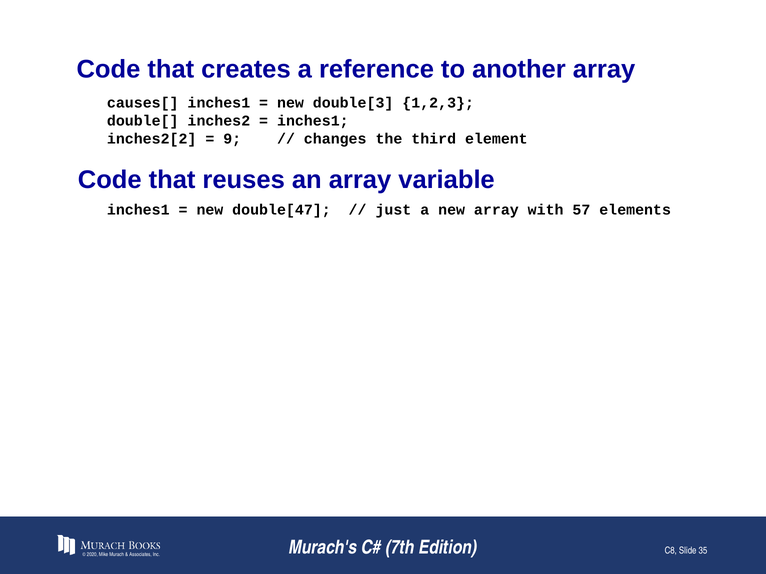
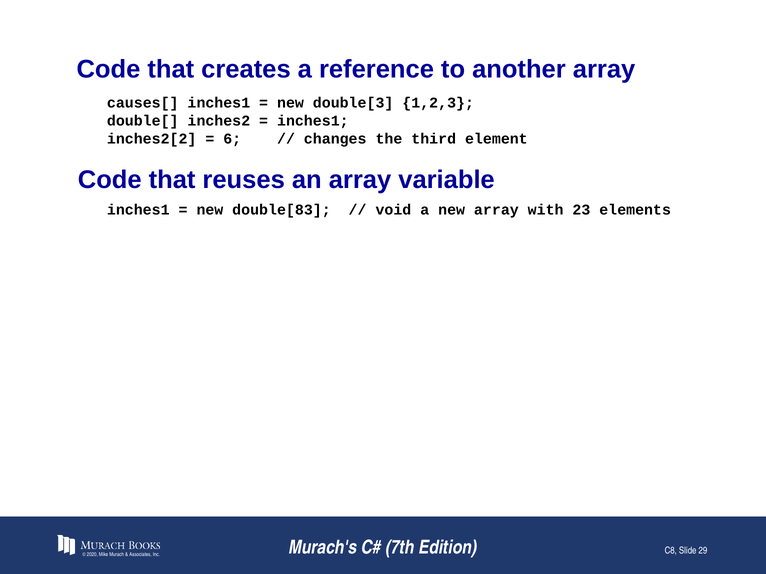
9: 9 -> 6
double[47: double[47 -> double[83
just: just -> void
57: 57 -> 23
35: 35 -> 29
